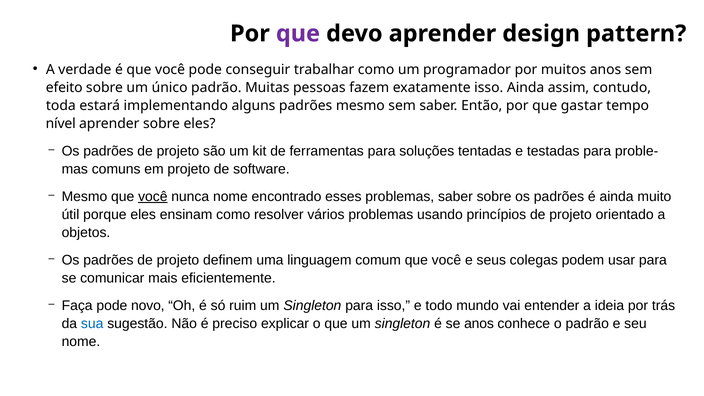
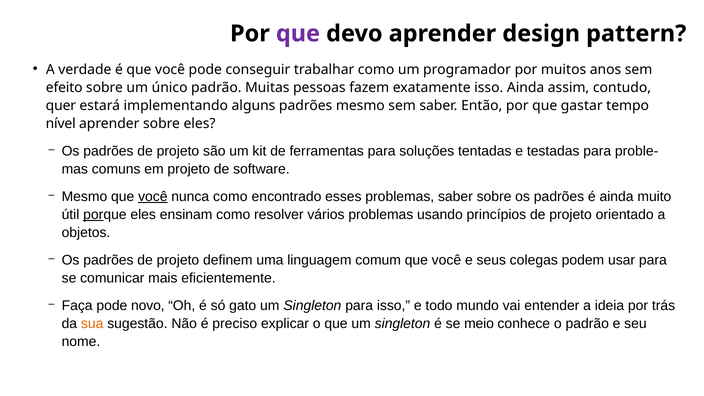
toda: toda -> quer
nunca nome: nome -> como
por at (93, 215) underline: none -> present
ruim: ruim -> gato
sua colour: blue -> orange
se anos: anos -> meio
